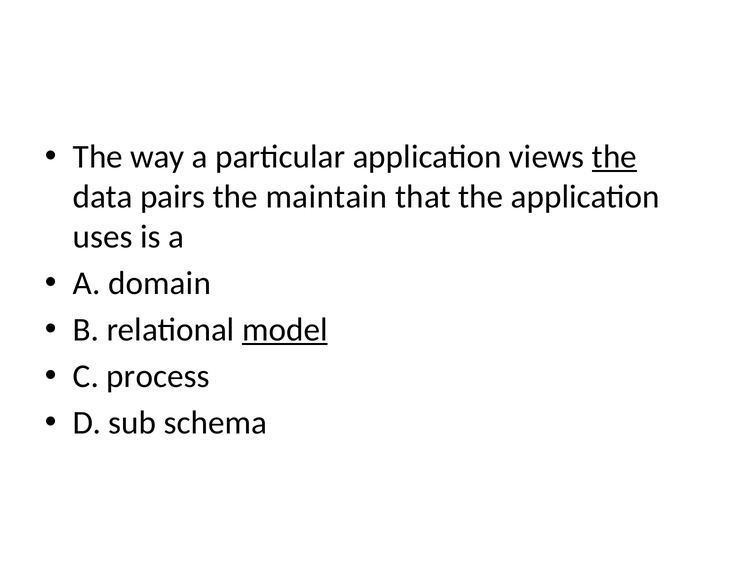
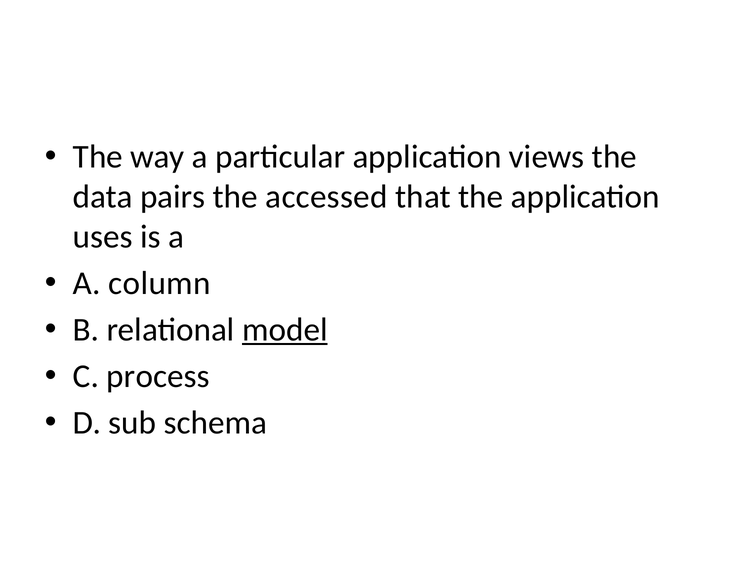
the at (614, 157) underline: present -> none
maintain: maintain -> accessed
domain: domain -> column
